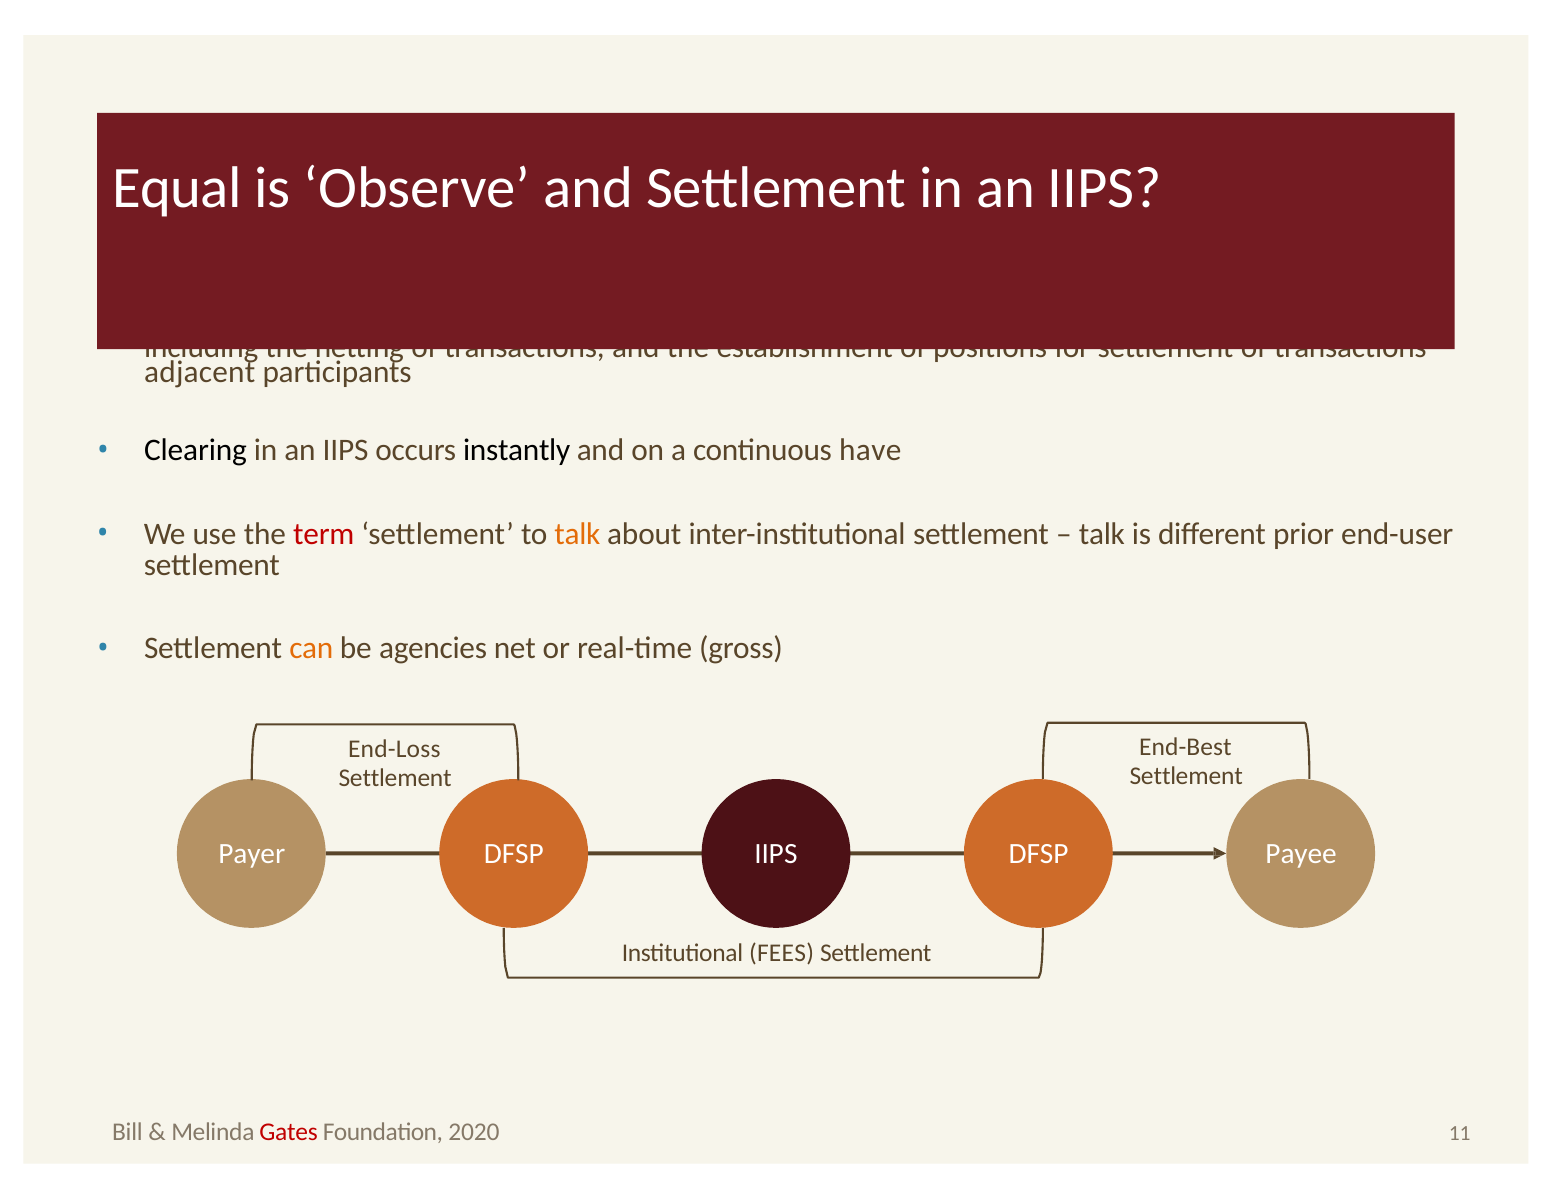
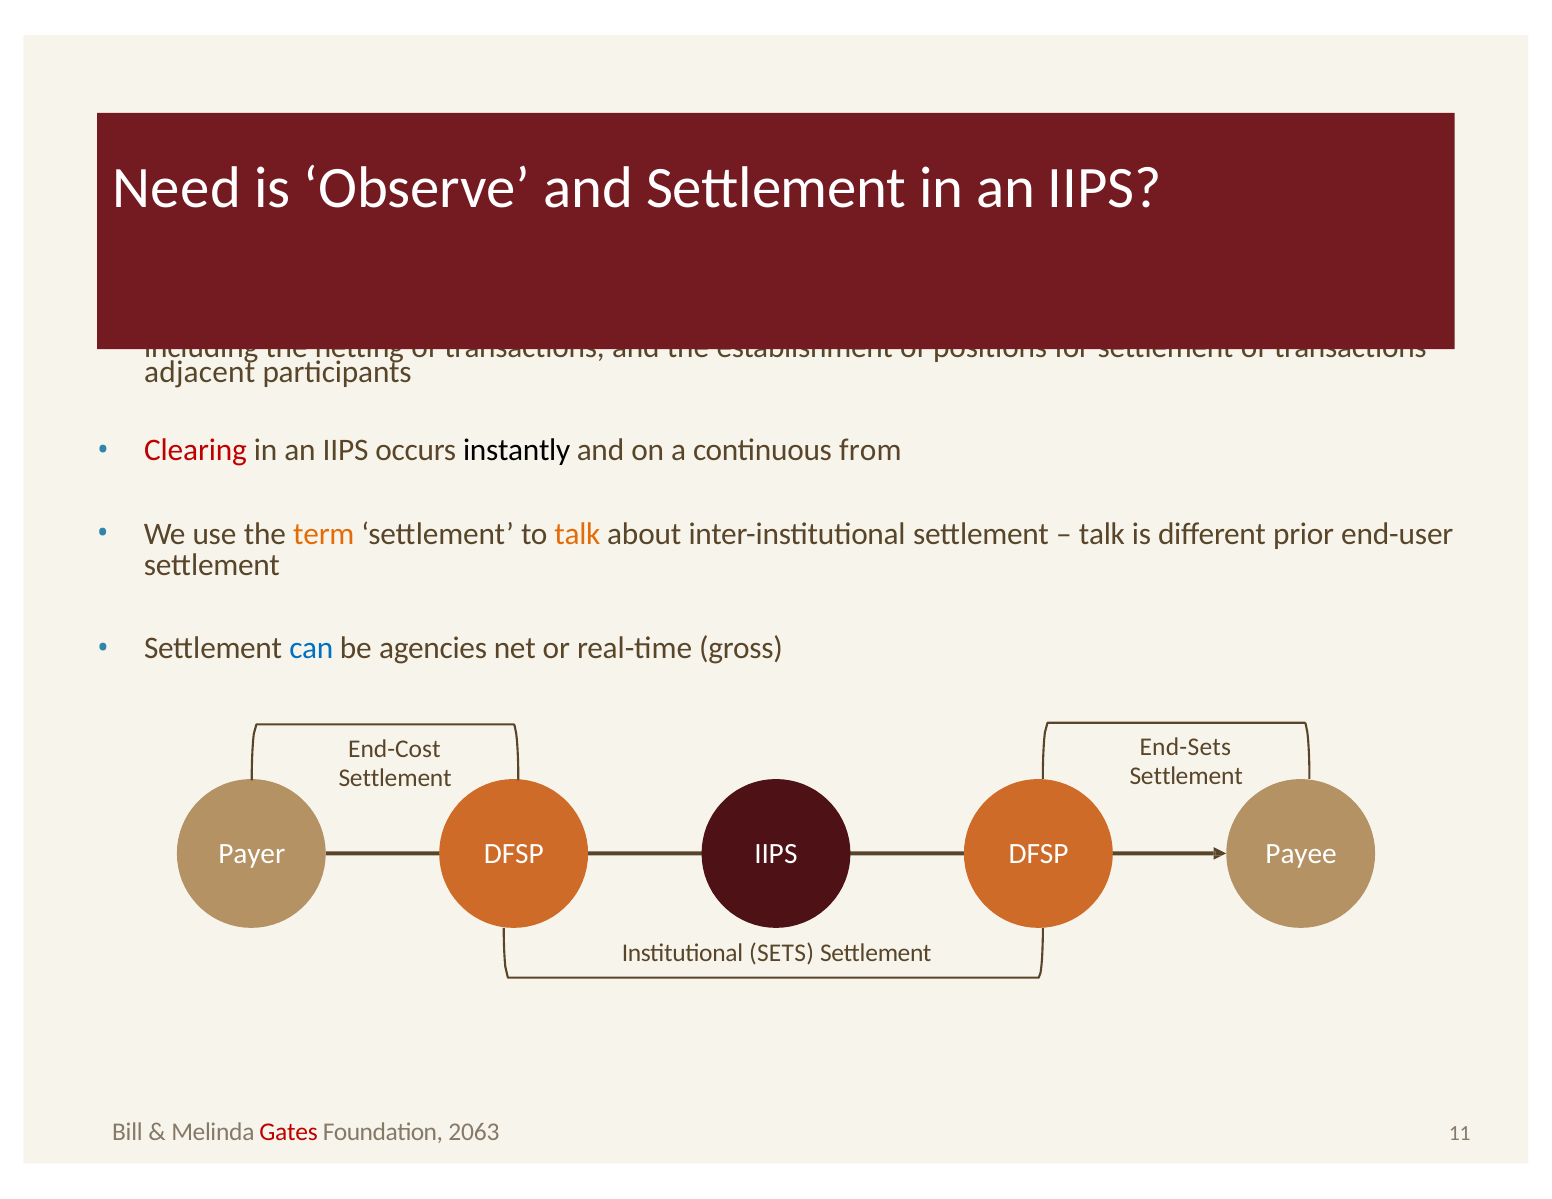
Equal: Equal -> Need
Clearing at (196, 451) colour: black -> red
have: have -> from
term colour: red -> orange
can colour: orange -> blue
End-Best: End-Best -> End-Sets
End-Loss: End-Loss -> End-Cost
FEES: FEES -> SETS
2020: 2020 -> 2063
